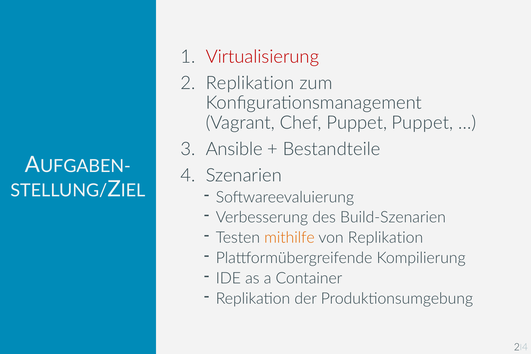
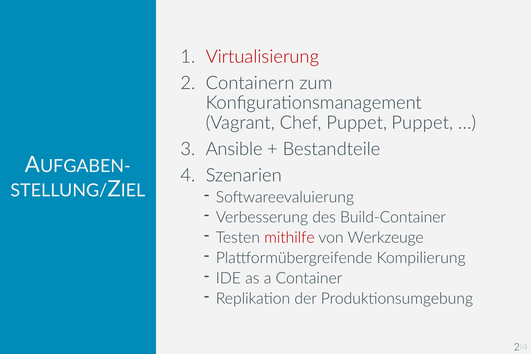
2 Replikation: Replikation -> Containern
Build-Szenarien: Build-Szenarien -> Build-Container
mithilfe colour: orange -> red
von Replikation: Replikation -> Werkzeuge
